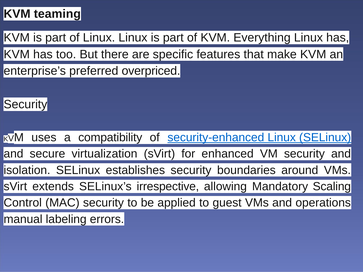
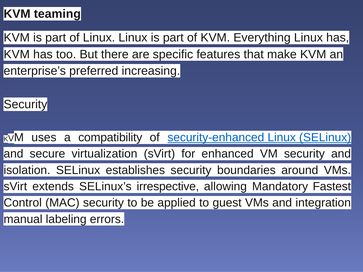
overpriced: overpriced -> increasing
Scaling: Scaling -> Fastest
operations: operations -> integration
